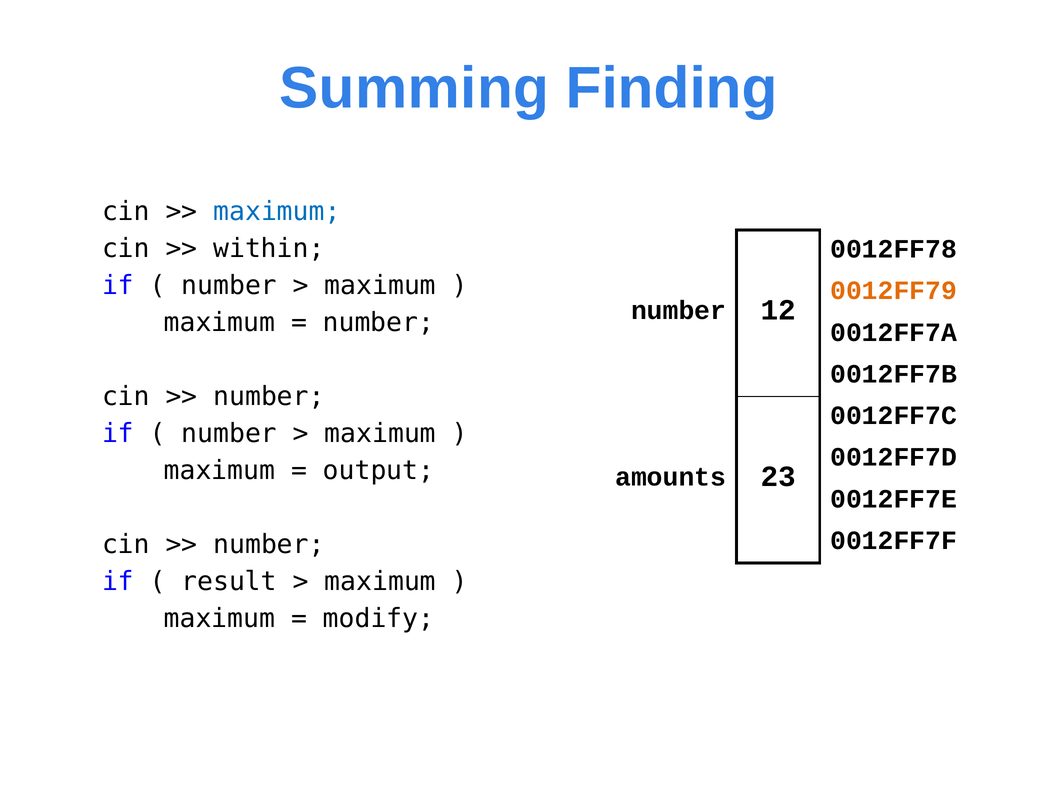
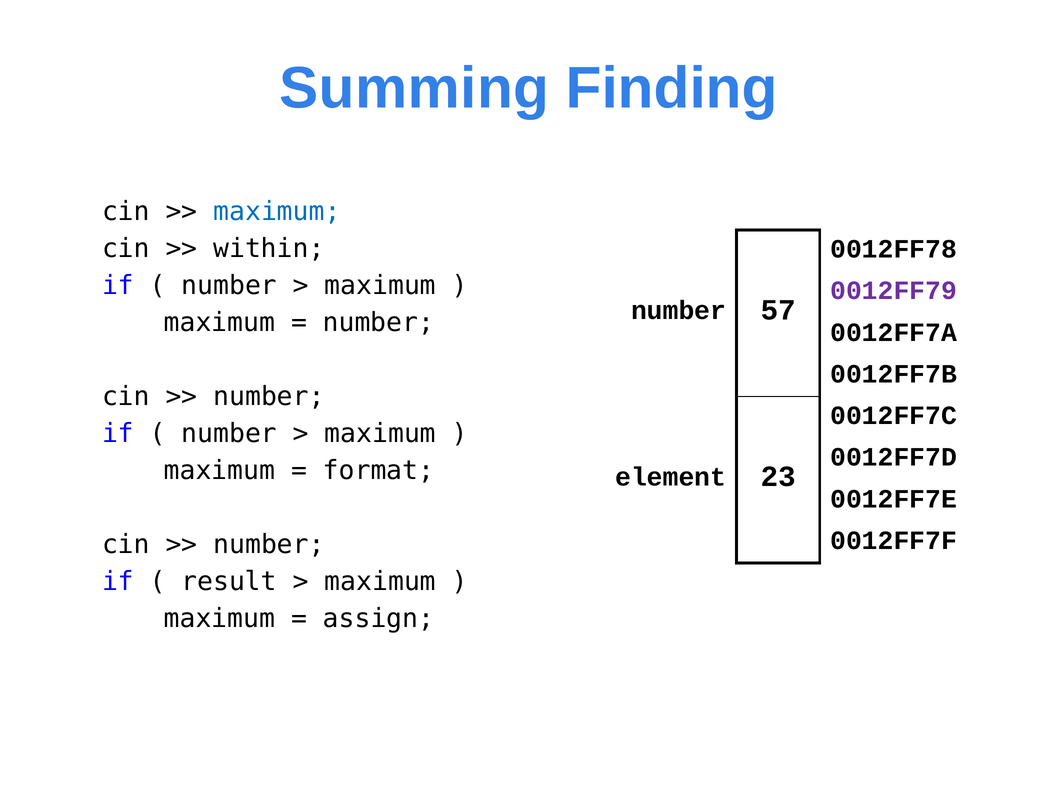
0012FF79 colour: orange -> purple
12: 12 -> 57
output: output -> format
amounts: amounts -> element
modify: modify -> assign
